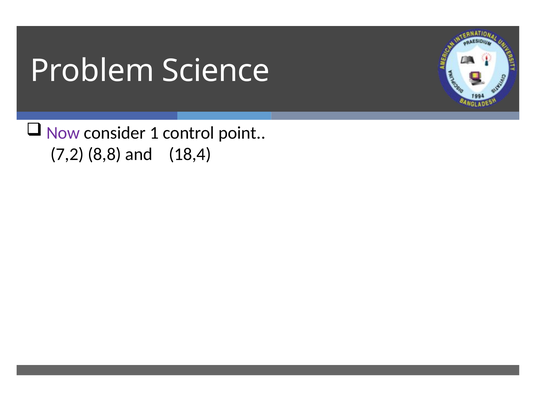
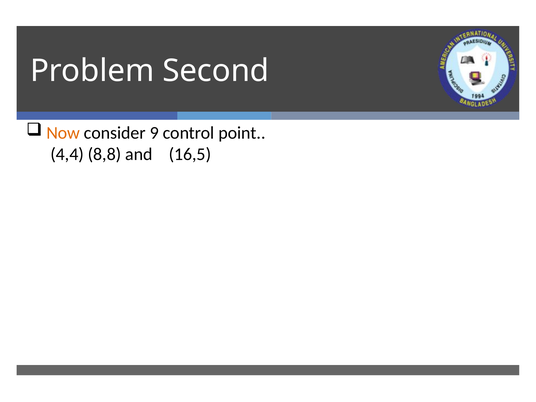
Science: Science -> Second
Now colour: purple -> orange
1: 1 -> 9
7,2: 7,2 -> 4,4
18,4: 18,4 -> 16,5
